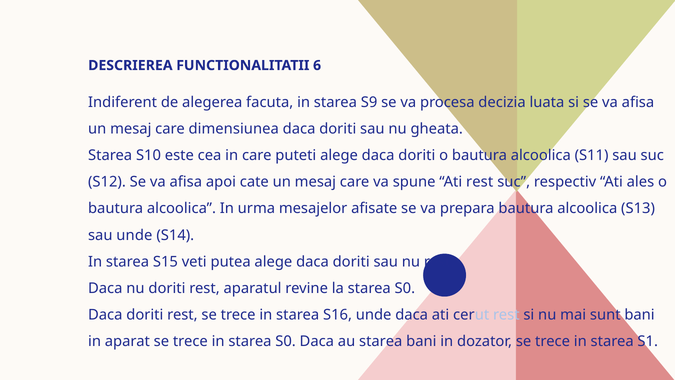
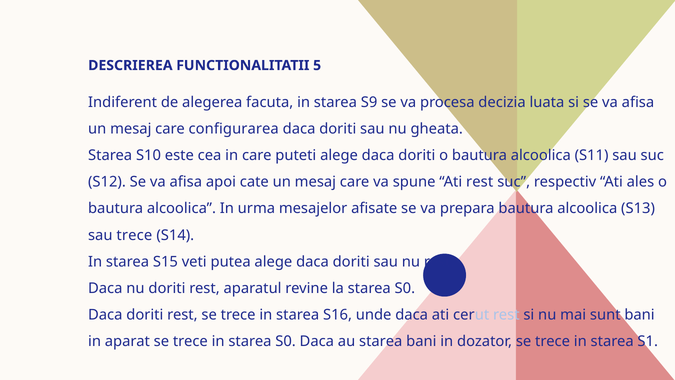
6: 6 -> 5
dimensiunea: dimensiunea -> configurarea
sau unde: unde -> trece
